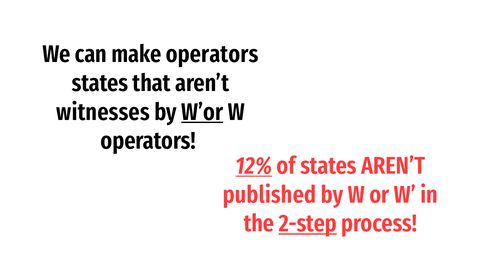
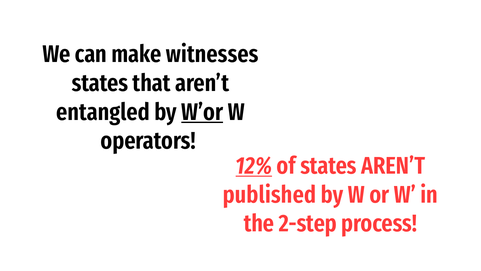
make operators: operators -> witnesses
witnesses: witnesses -> entangled
2-step underline: present -> none
